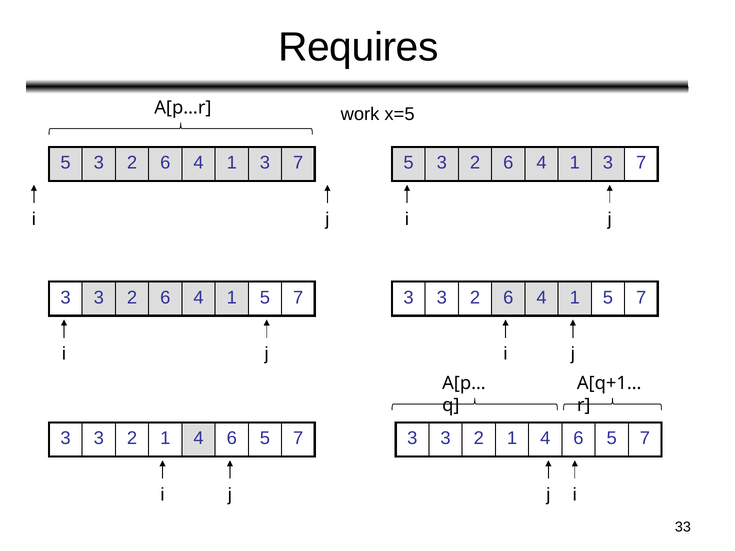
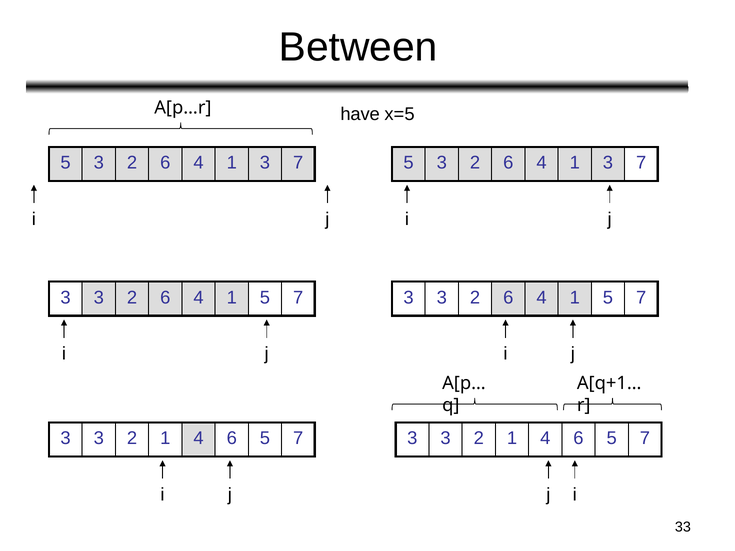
Requires: Requires -> Between
work: work -> have
